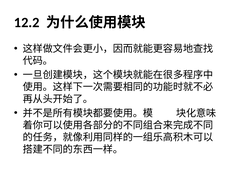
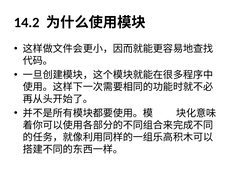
12.2: 12.2 -> 14.2
